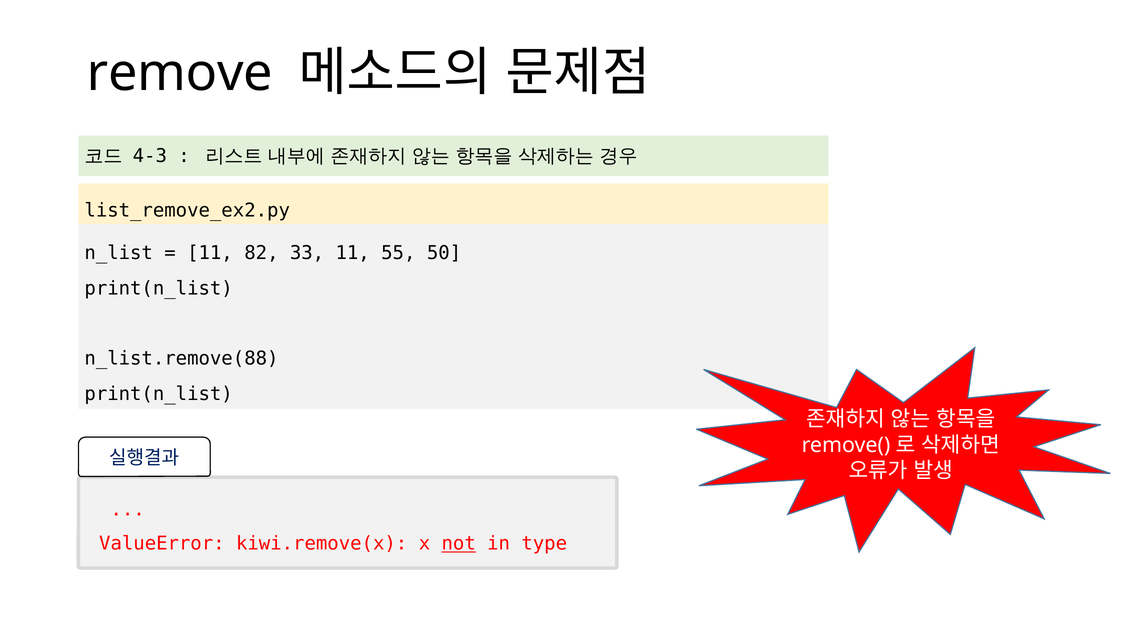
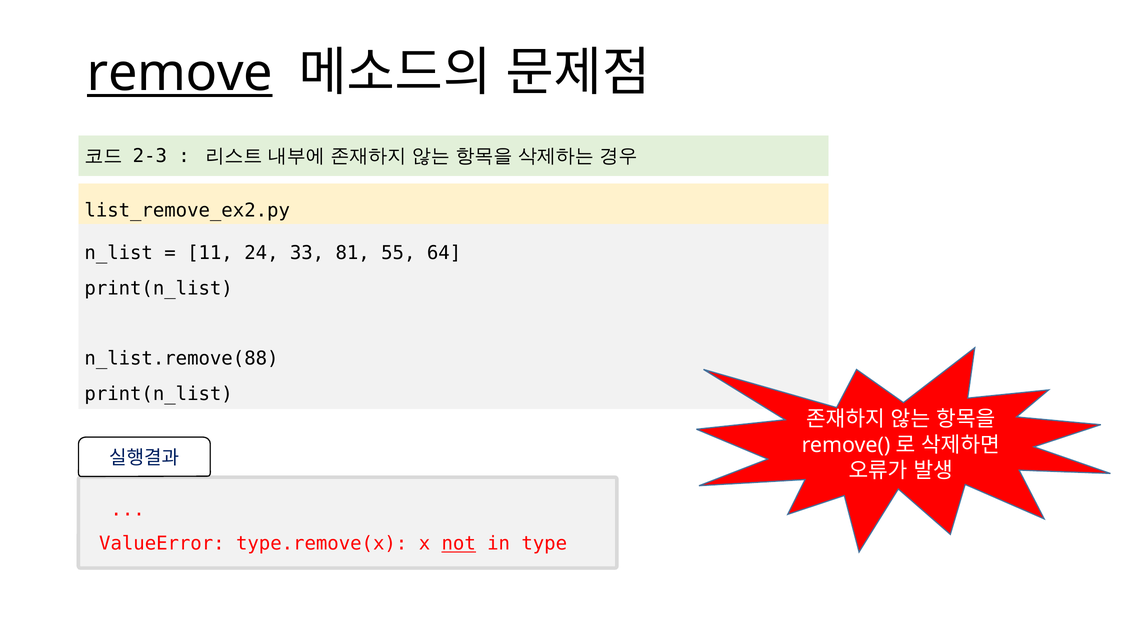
remove underline: none -> present
4-3: 4-3 -> 2-3
82: 82 -> 24
33 11: 11 -> 81
50: 50 -> 64
kiwi.remove(x: kiwi.remove(x -> type.remove(x
